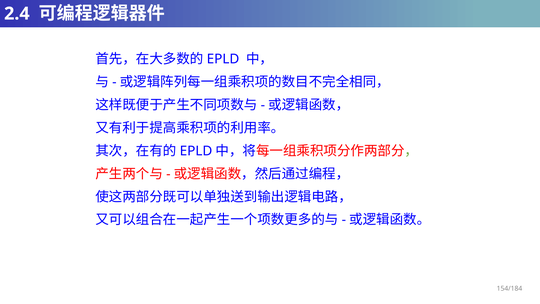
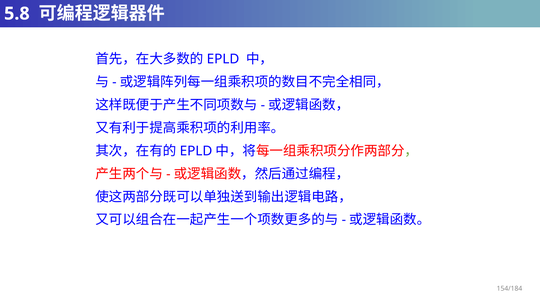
2.4: 2.4 -> 5.8
